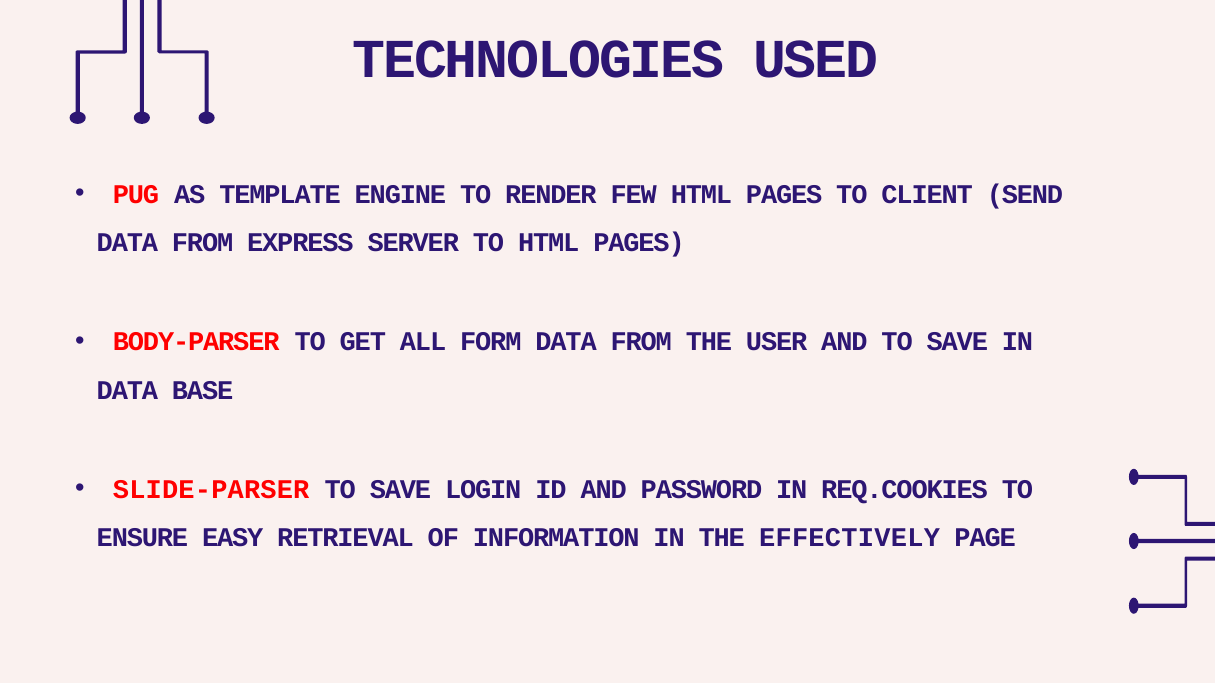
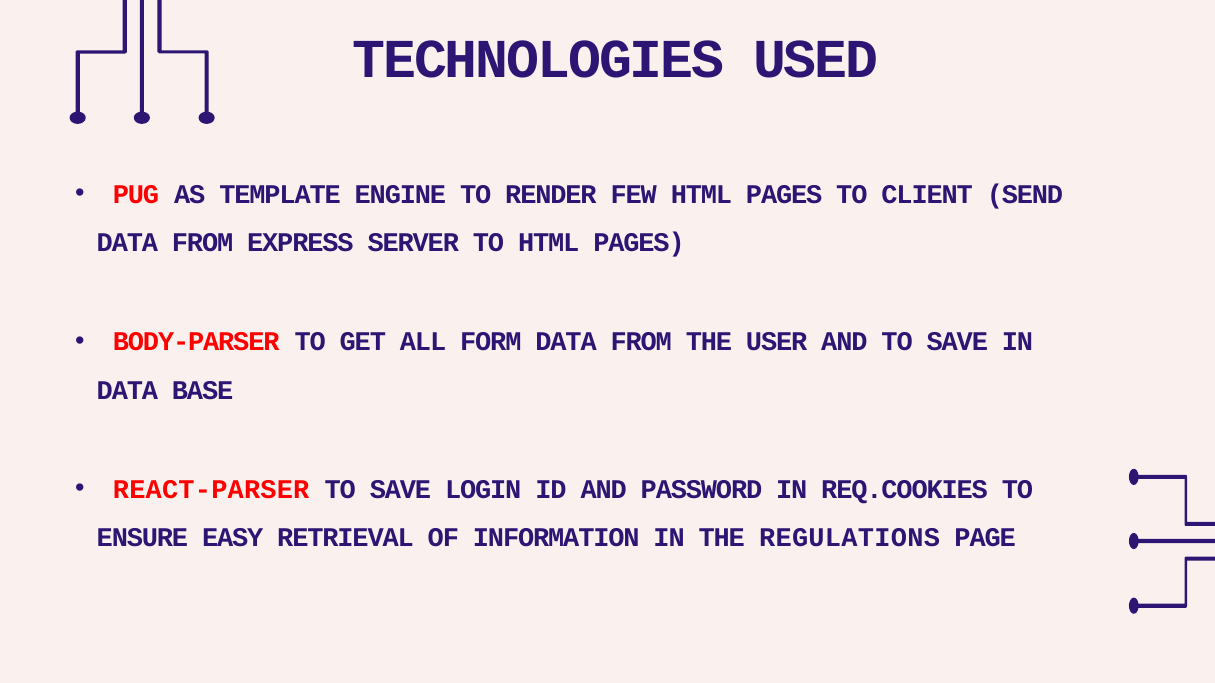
SLIDE-PARSER: SLIDE-PARSER -> REACT-PARSER
EFFECTIVELY: EFFECTIVELY -> REGULATIONS
